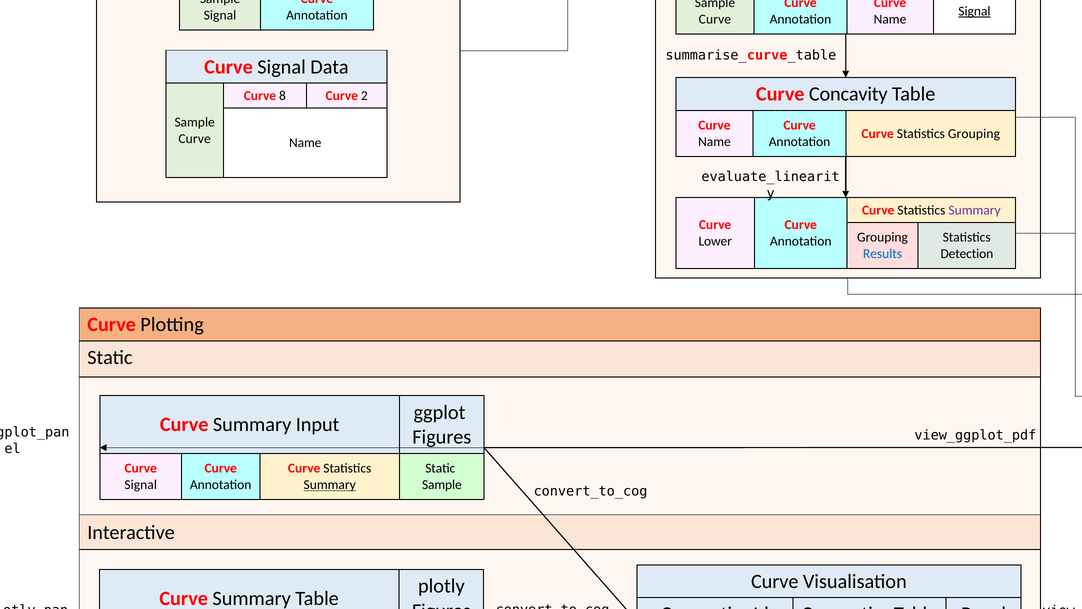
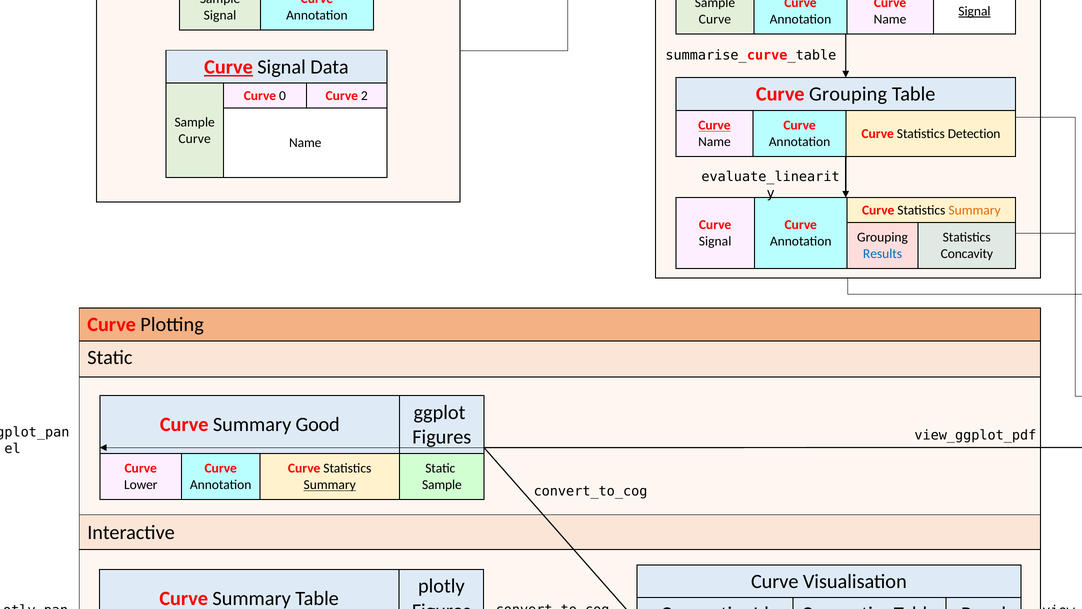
Curve at (229, 67) underline: none -> present
Curve Concavity: Concavity -> Grouping
8: 8 -> 0
Curve at (714, 125) underline: none -> present
Statistics Grouping: Grouping -> Detection
Summary at (975, 210) colour: purple -> orange
Lower at (715, 241): Lower -> Signal
Detection: Detection -> Concavity
Summary Input: Input -> Good
Signal at (141, 485): Signal -> Lower
